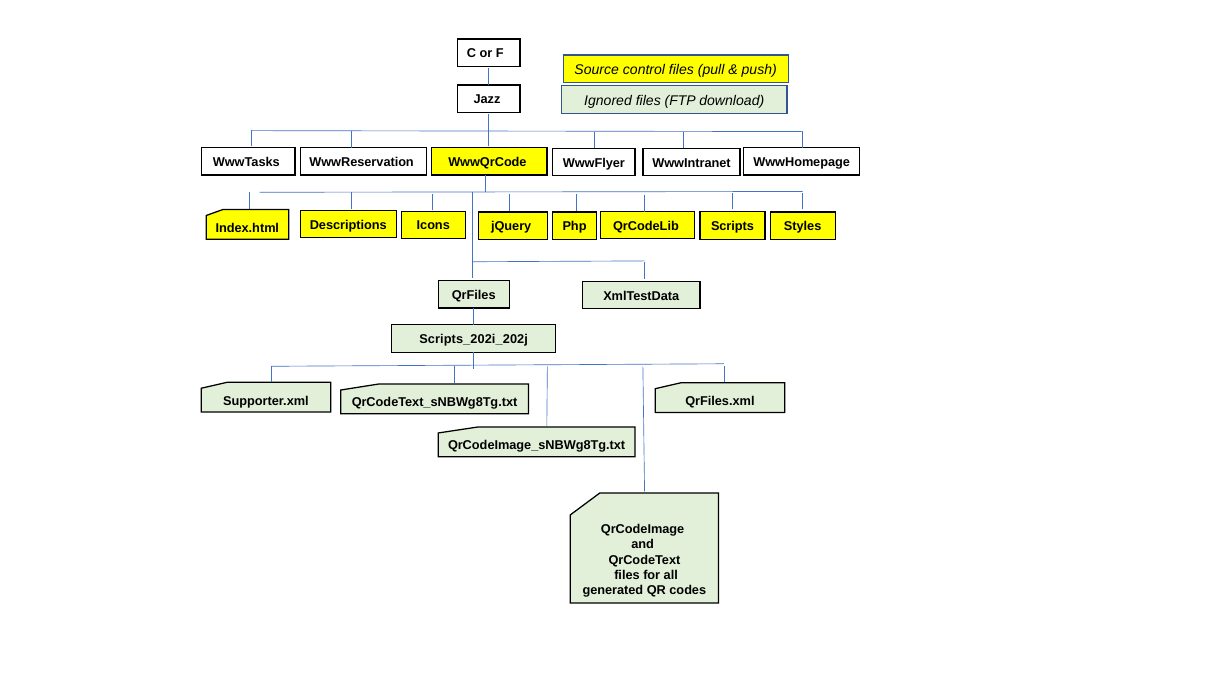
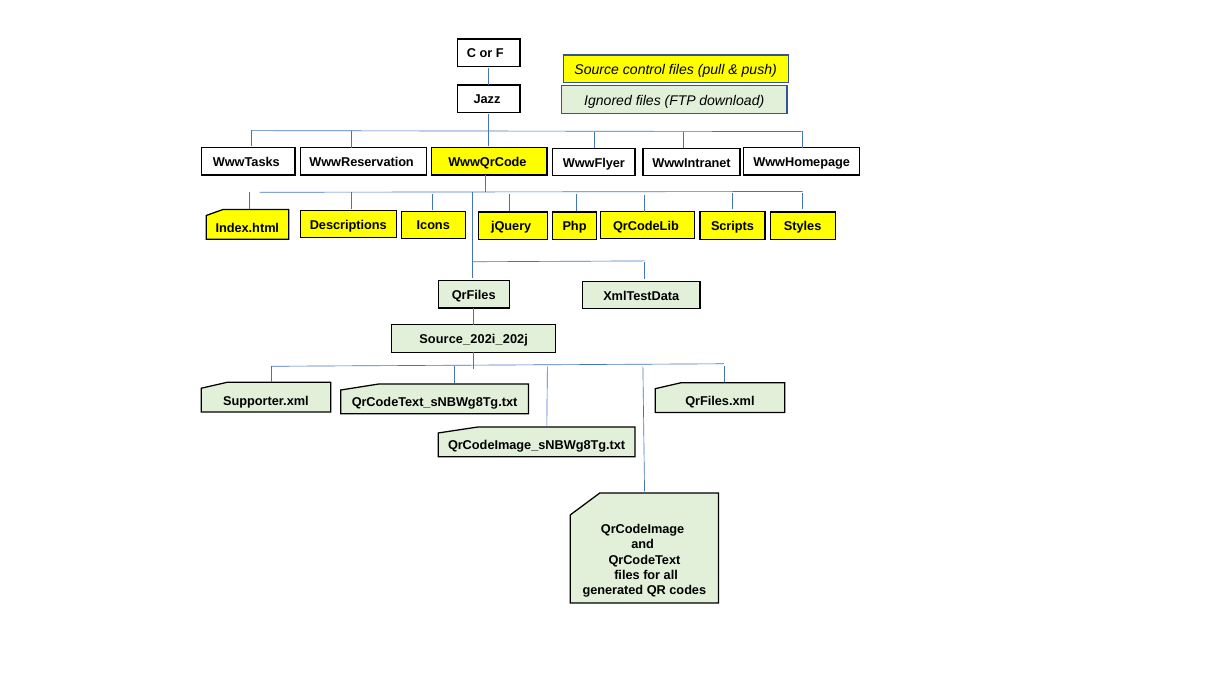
Scripts_202i_202j: Scripts_202i_202j -> Source_202i_202j
